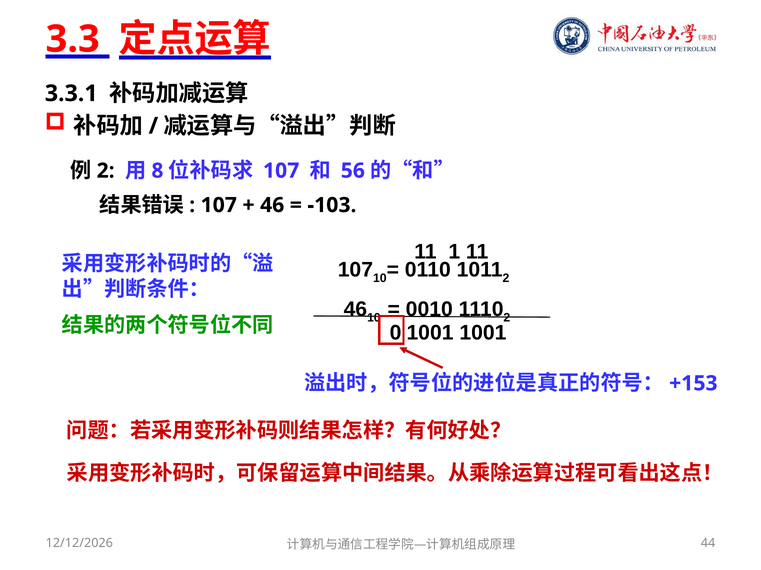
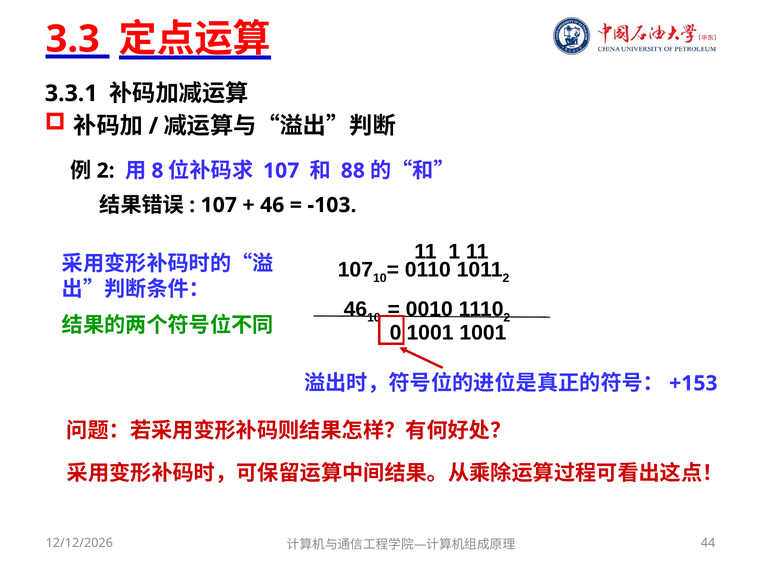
56: 56 -> 88
